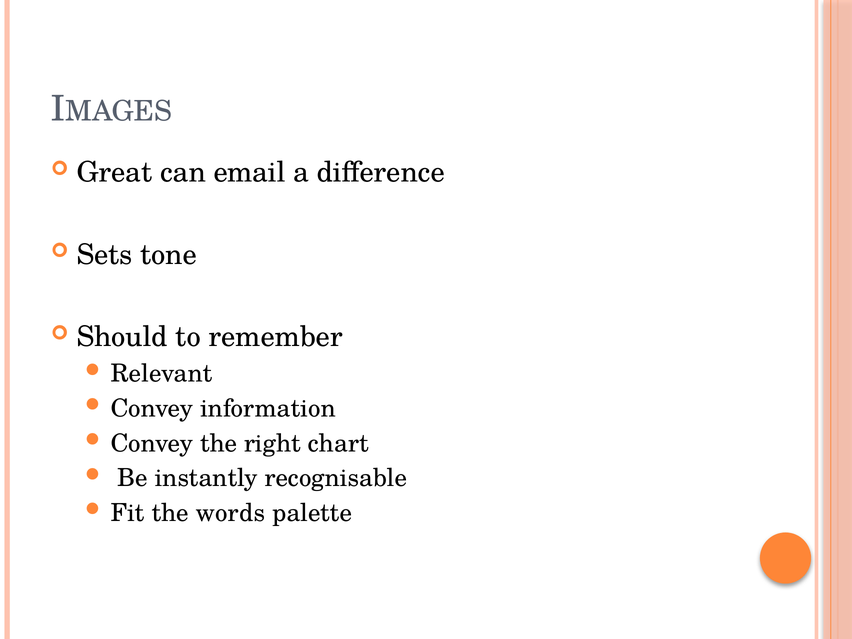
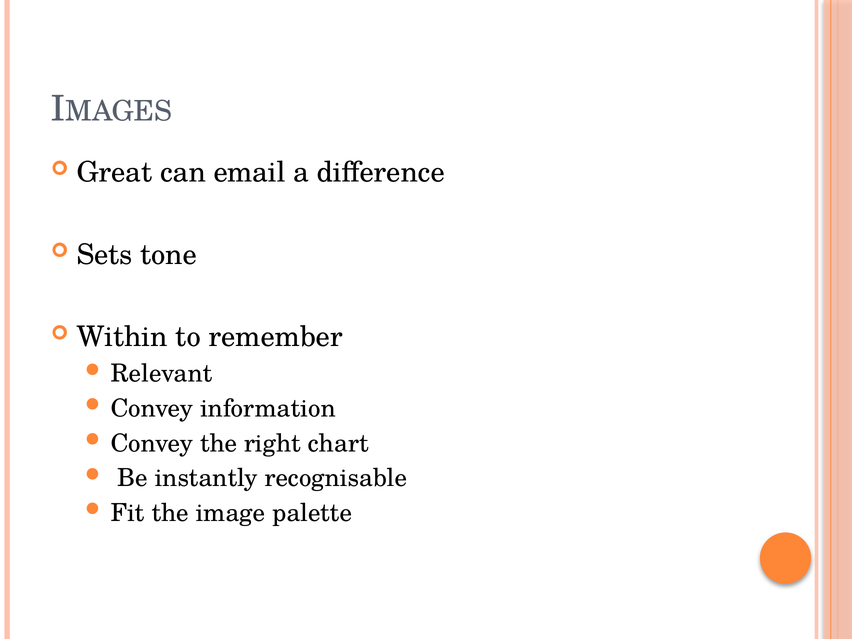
Should: Should -> Within
words: words -> image
